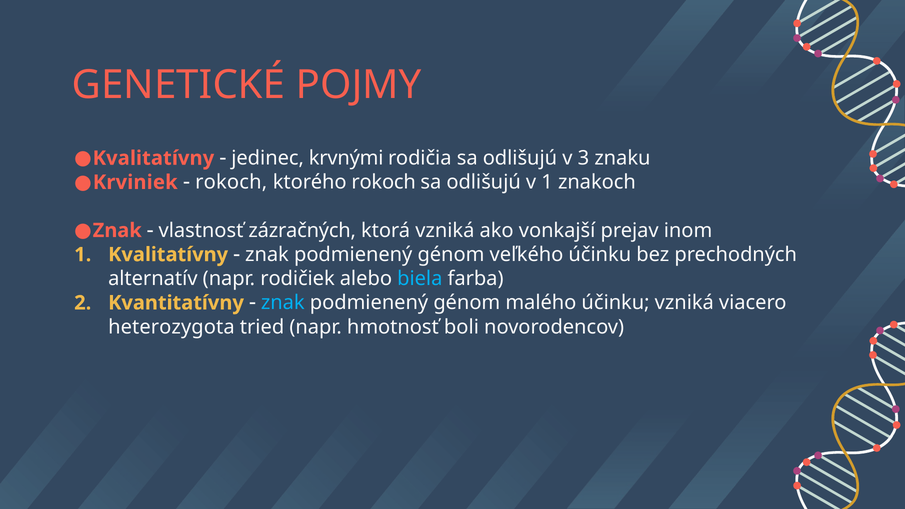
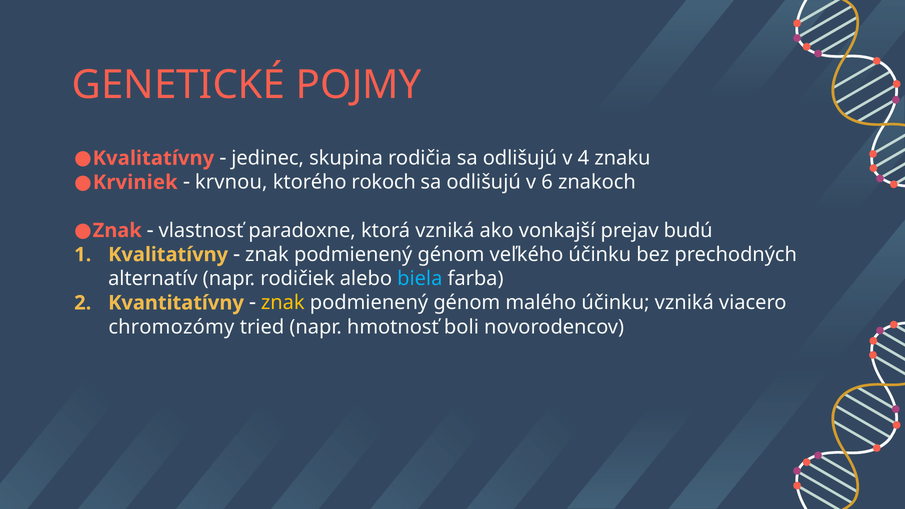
krvnými: krvnými -> skupina
3: 3 -> 4
rokoch at (231, 182): rokoch -> krvnou
v 1: 1 -> 6
zázračných: zázračných -> paradoxne
inom: inom -> budú
znak at (283, 303) colour: light blue -> yellow
heterozygota: heterozygota -> chromozómy
